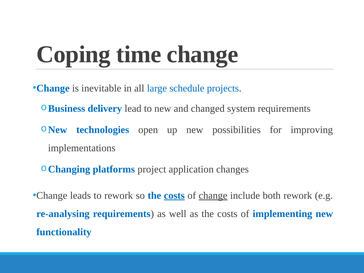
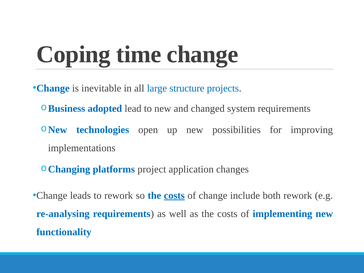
schedule: schedule -> structure
delivery: delivery -> adopted
change at (213, 195) underline: present -> none
